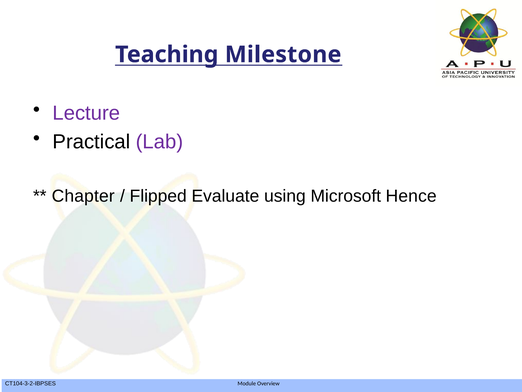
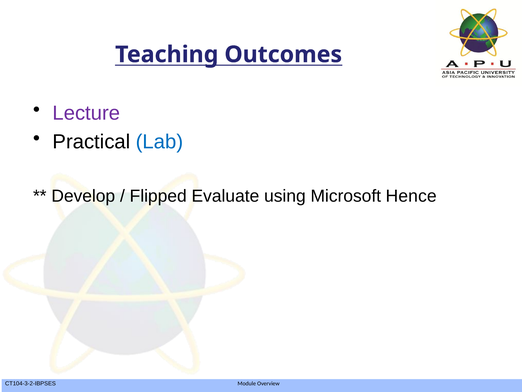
Milestone: Milestone -> Outcomes
Lab colour: purple -> blue
Chapter: Chapter -> Develop
